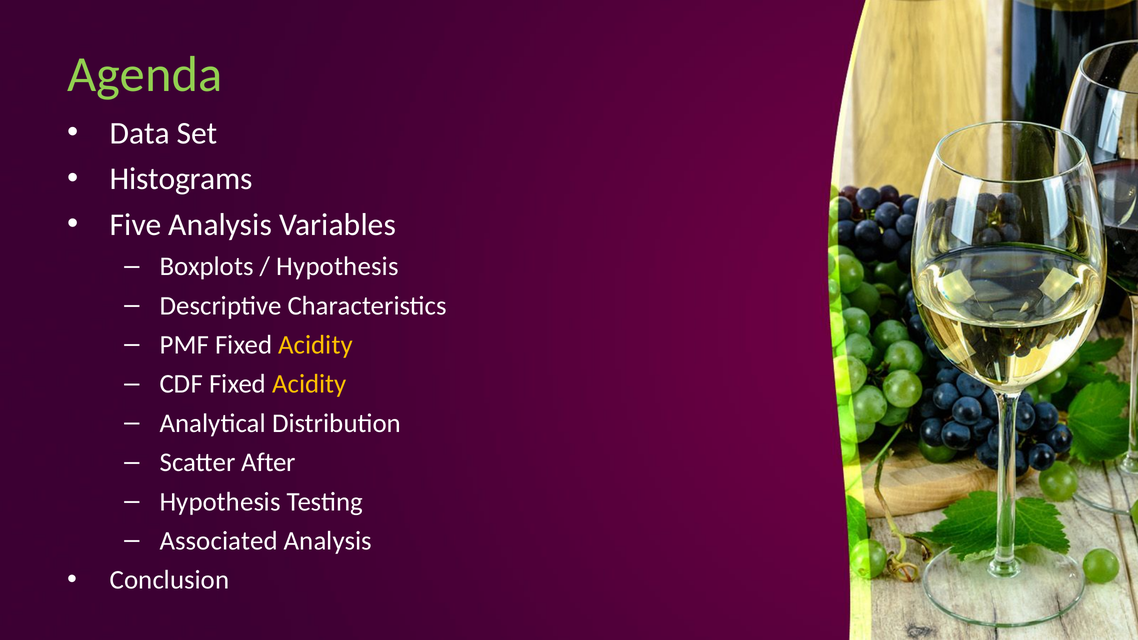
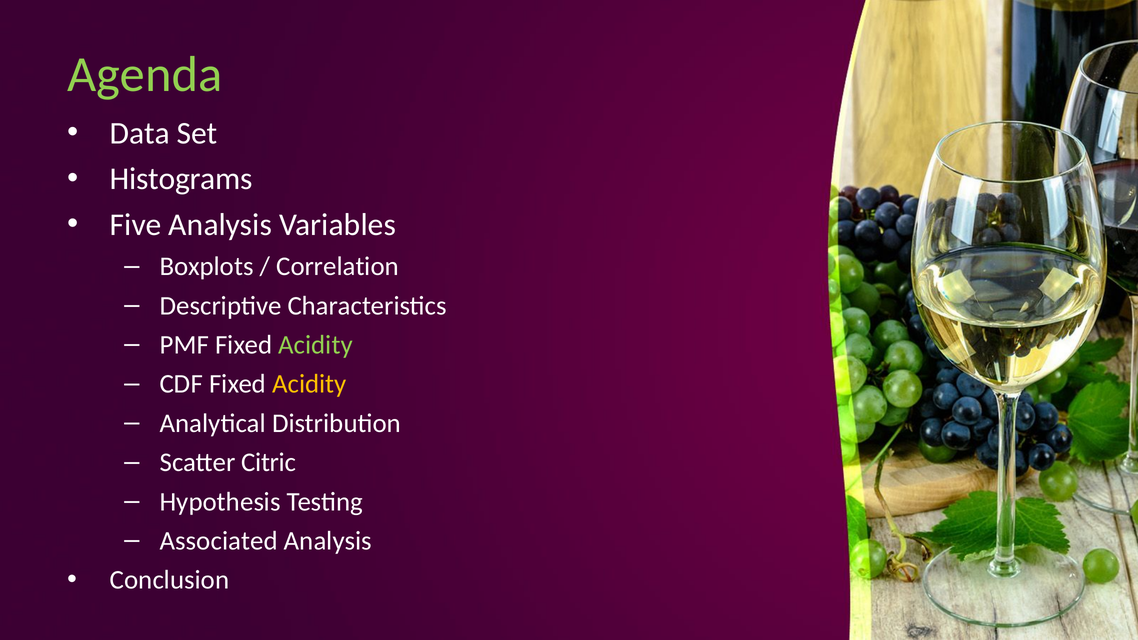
Hypothesis at (337, 267): Hypothesis -> Correlation
Acidity at (316, 345) colour: yellow -> light green
After: After -> Citric
